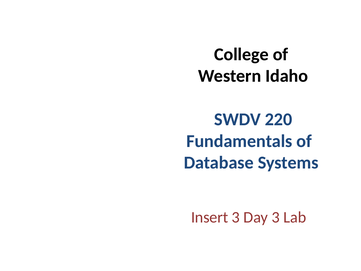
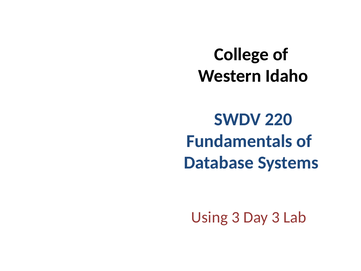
Insert: Insert -> Using
